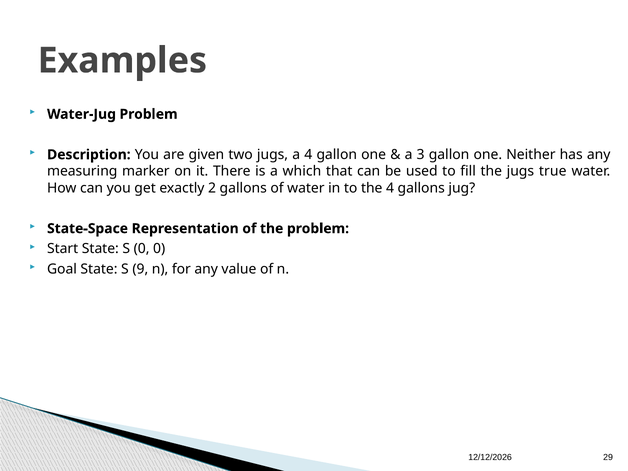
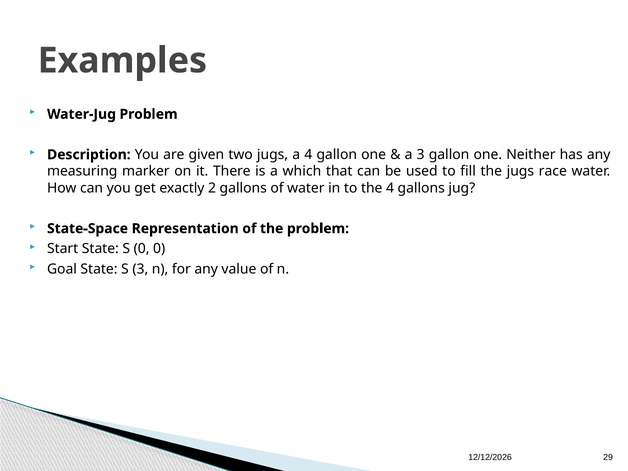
true: true -> race
S 9: 9 -> 3
